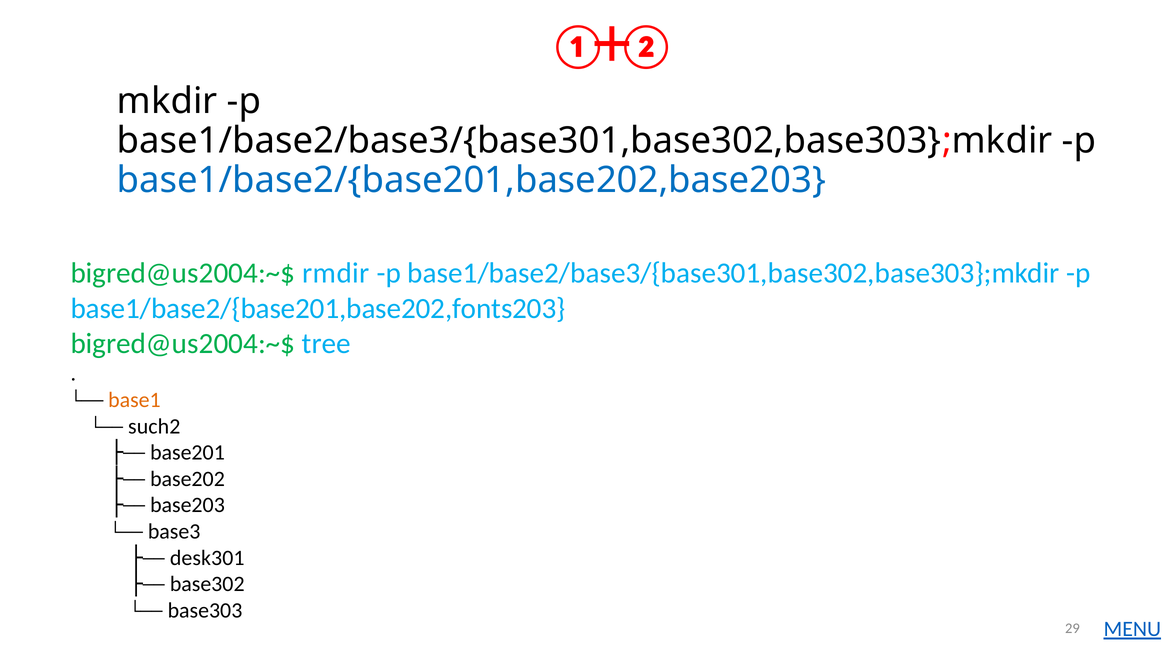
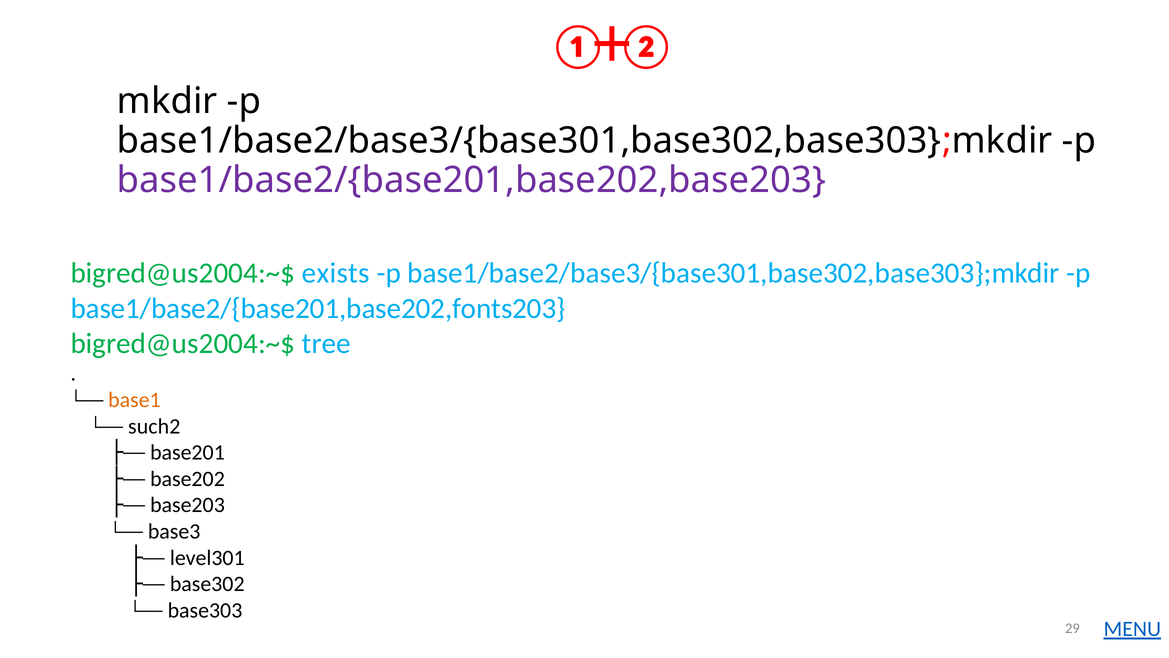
base1/base2/{base201,base202,base203 colour: blue -> purple
rmdir: rmdir -> exists
desk301: desk301 -> level301
